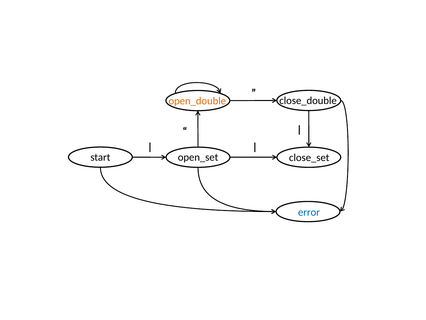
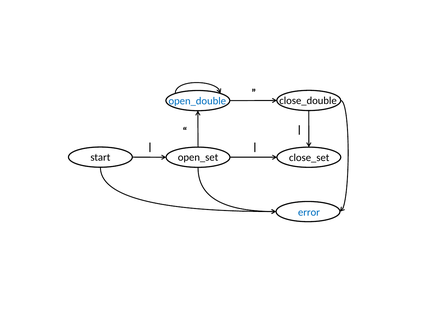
open_double colour: orange -> blue
